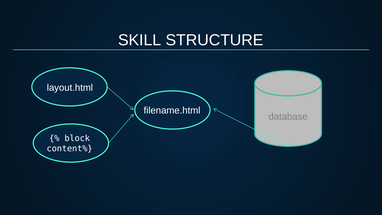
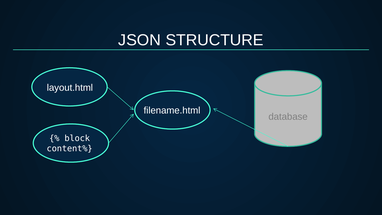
SKILL: SKILL -> JSON
